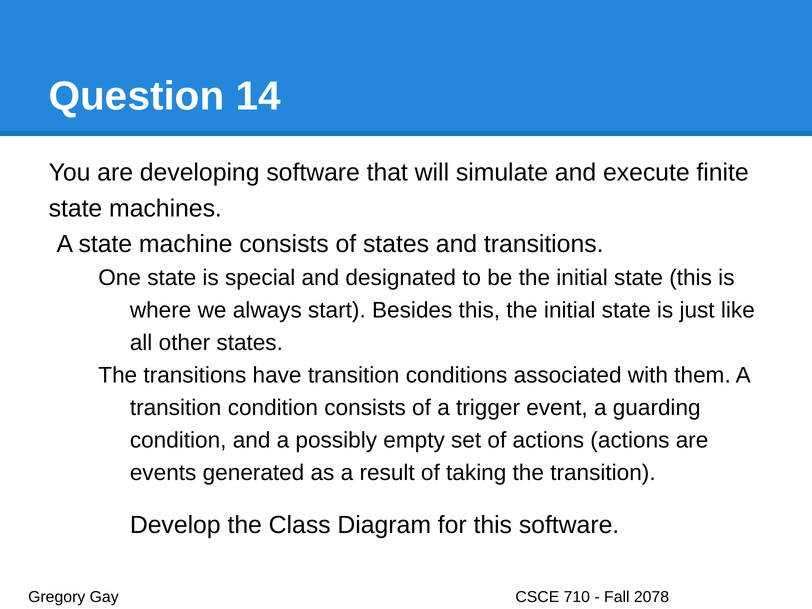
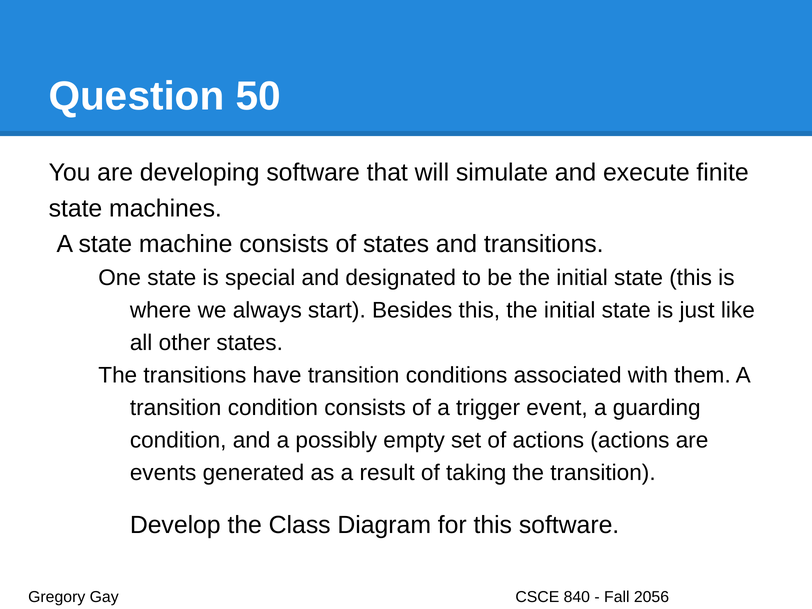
14: 14 -> 50
710: 710 -> 840
2078: 2078 -> 2056
